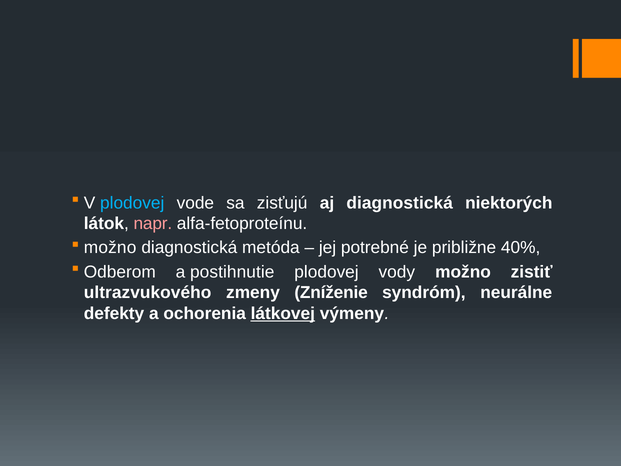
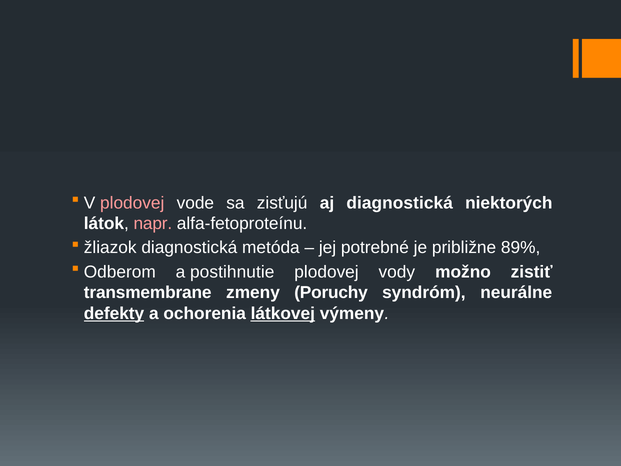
plodovej at (132, 203) colour: light blue -> pink
možno at (110, 248): možno -> žliazok
40%: 40% -> 89%
ultrazvukového: ultrazvukového -> transmembrane
Zníženie: Zníženie -> Poruchy
defekty underline: none -> present
